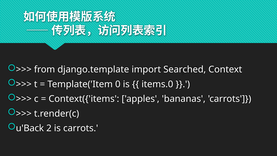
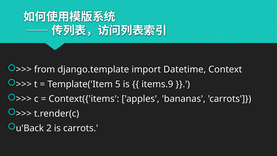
Searched: Searched -> Datetime
0: 0 -> 5
items.0: items.0 -> items.9
